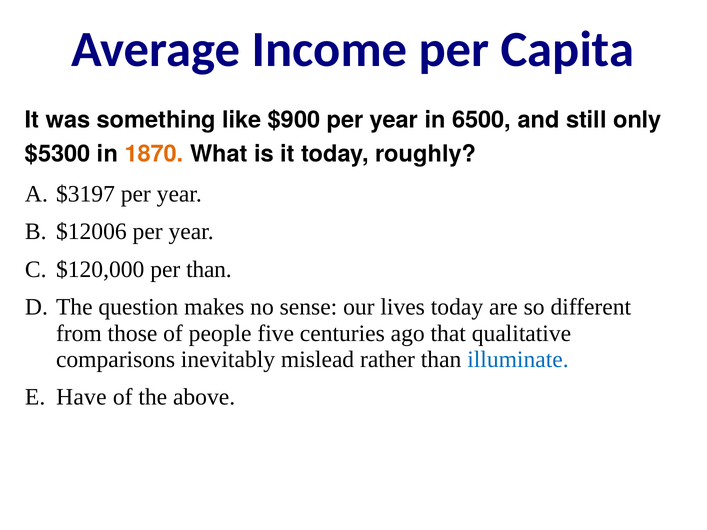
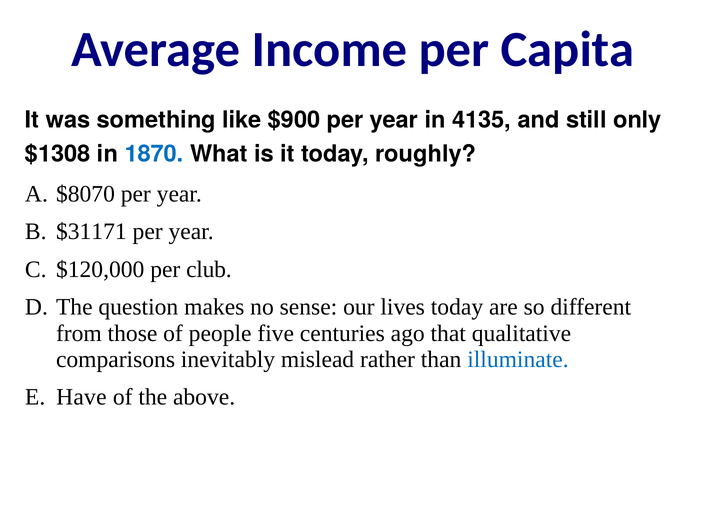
6500: 6500 -> 4135
$5300: $5300 -> $1308
1870 colour: orange -> blue
$3197: $3197 -> $8070
$12006: $12006 -> $31171
per than: than -> club
